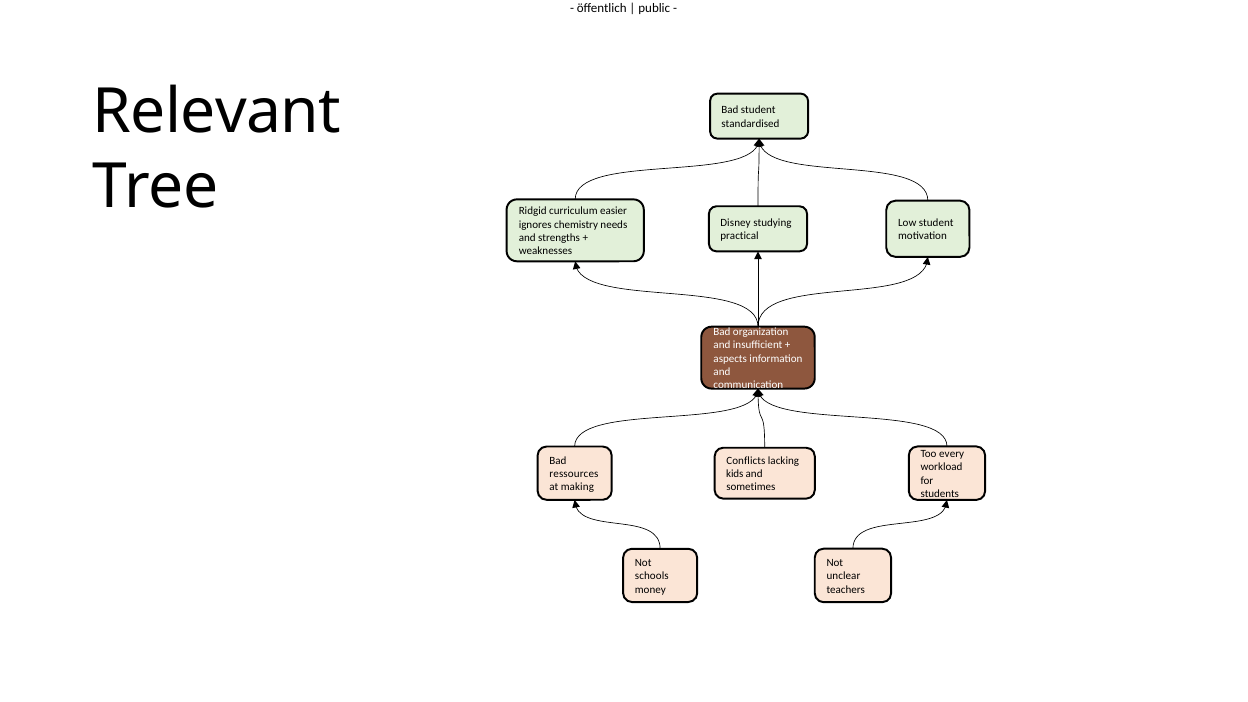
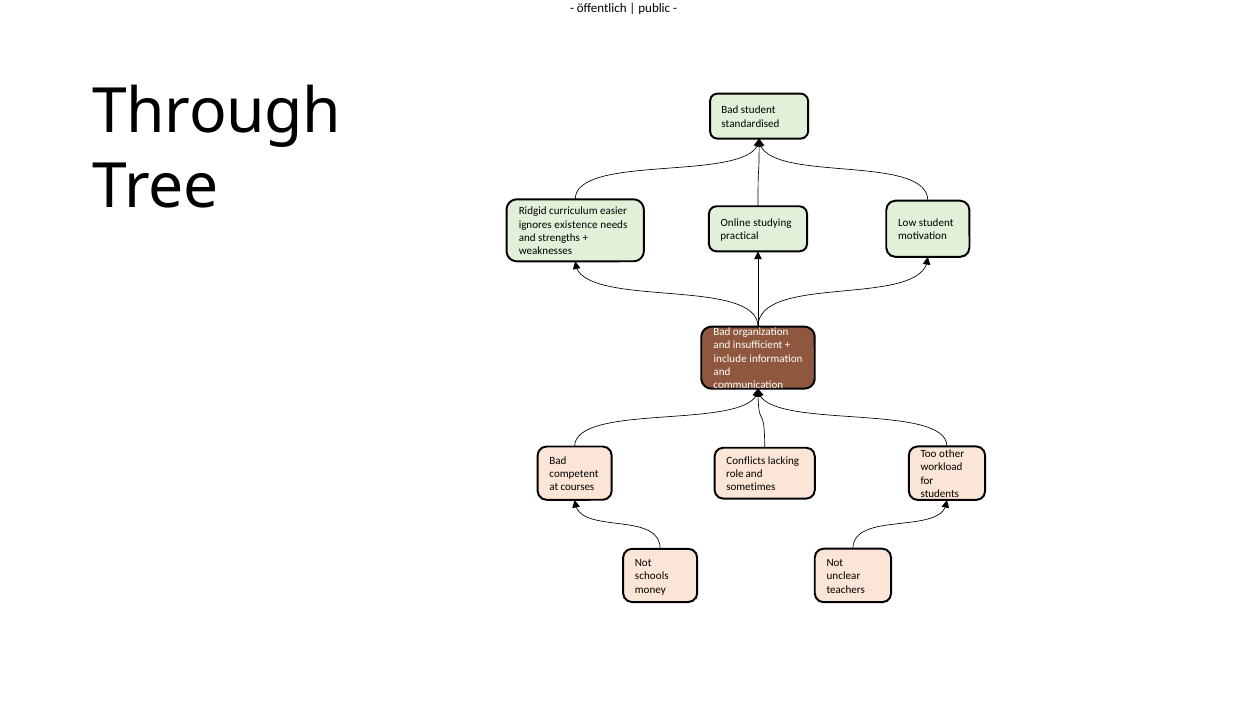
Relevant: Relevant -> Through
Disney: Disney -> Online
chemistry: chemistry -> existence
aspects: aspects -> include
every: every -> other
ressources: ressources -> competent
kids: kids -> role
making: making -> courses
